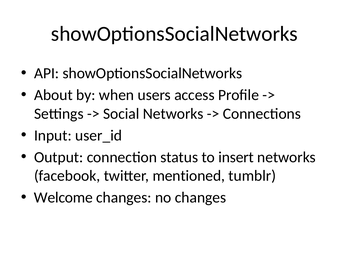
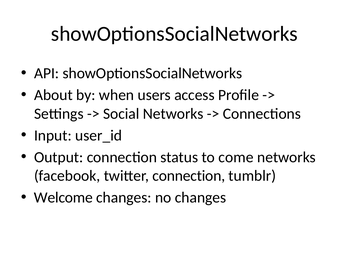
insert: insert -> come
twitter mentioned: mentioned -> connection
